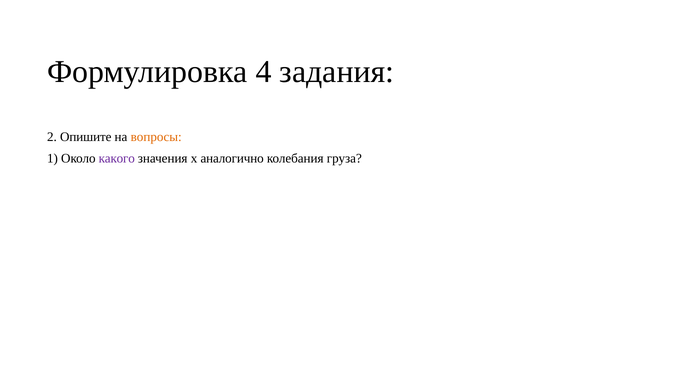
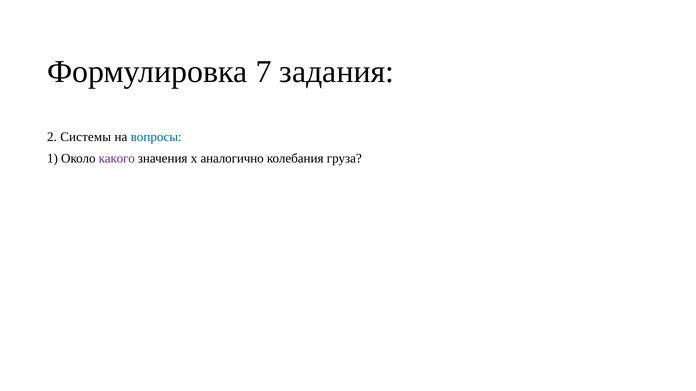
4: 4 -> 7
Опишите: Опишите -> Системы
вопросы colour: orange -> blue
